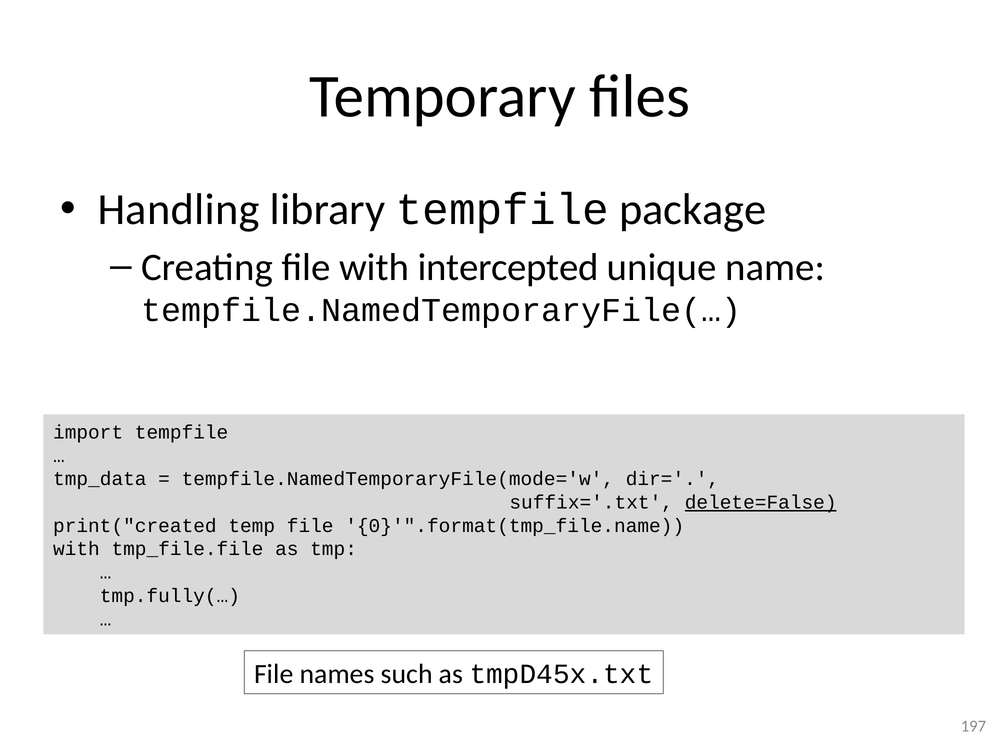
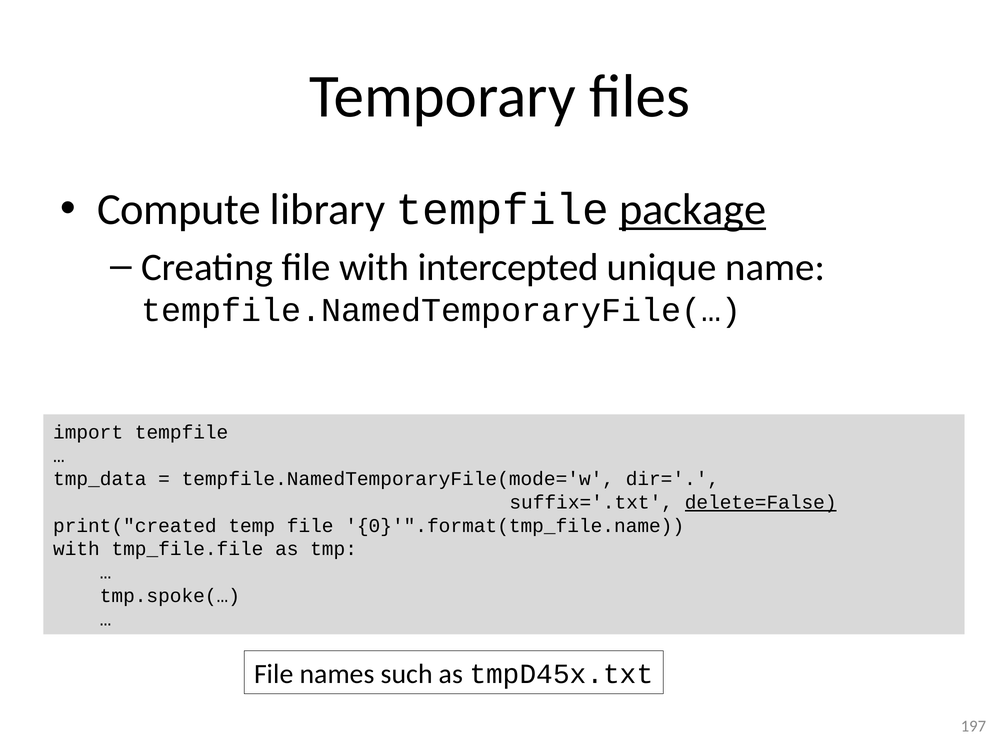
Handling: Handling -> Compute
package underline: none -> present
tmp.fully(…: tmp.fully(… -> tmp.spoke(…
